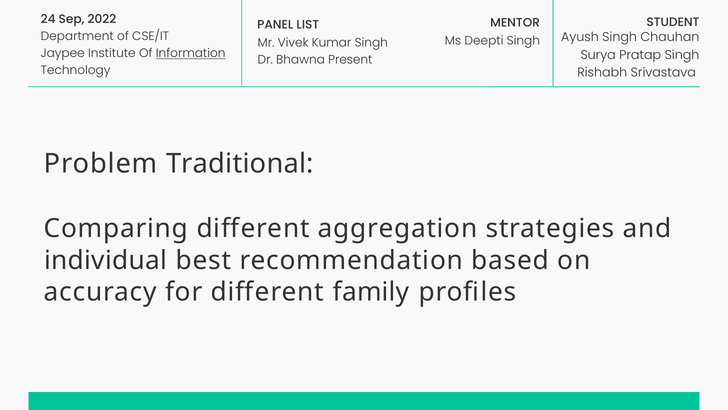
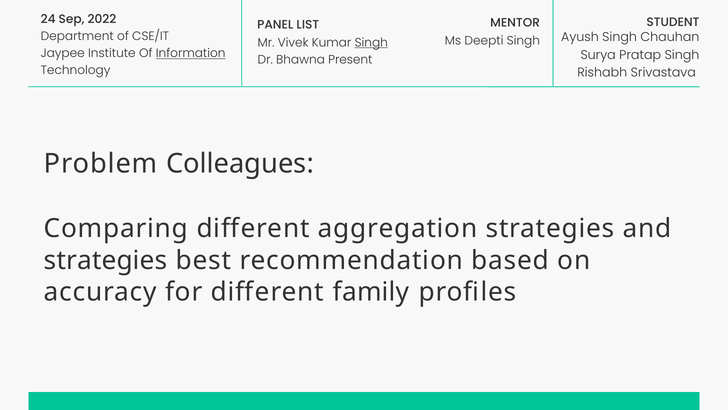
Singh at (371, 43) underline: none -> present
Traditional: Traditional -> Colleagues
individual at (106, 260): individual -> strategies
